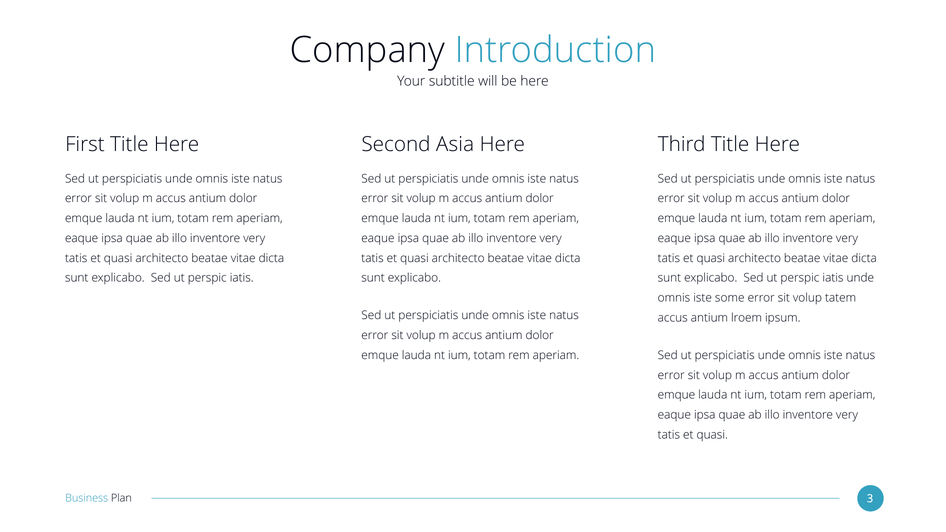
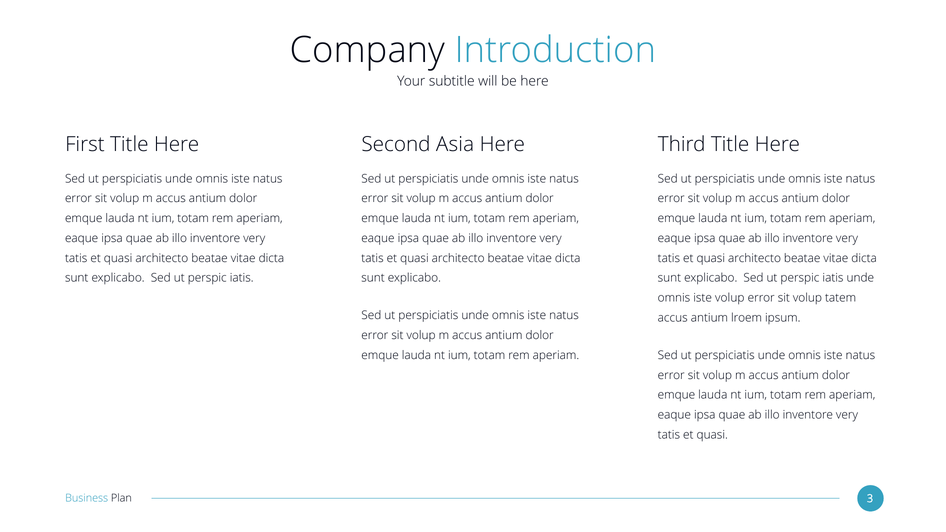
iste some: some -> volup
